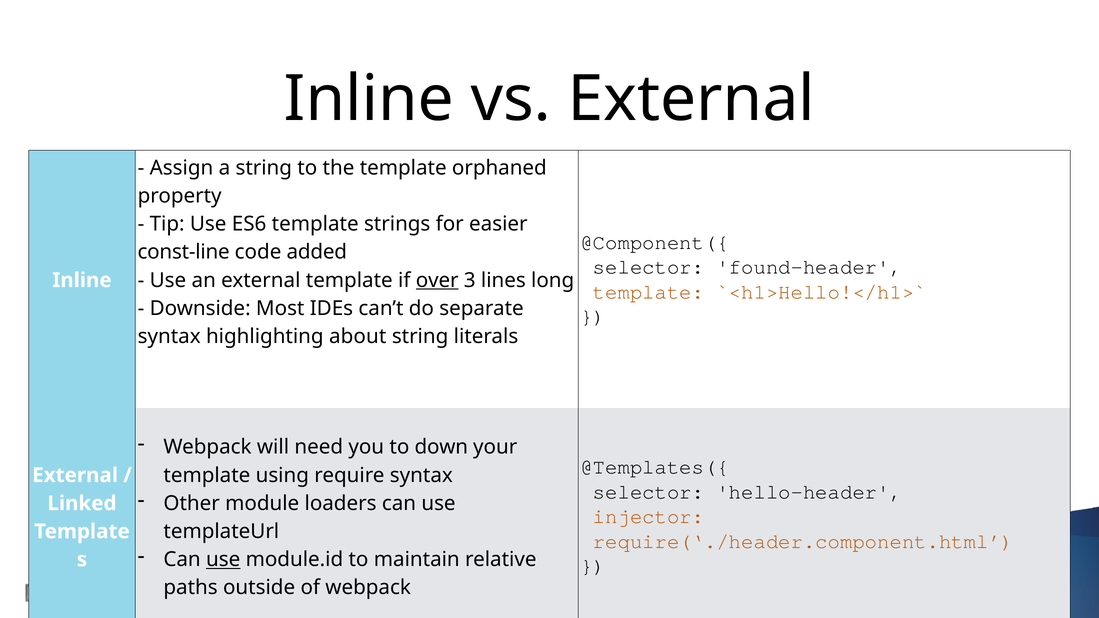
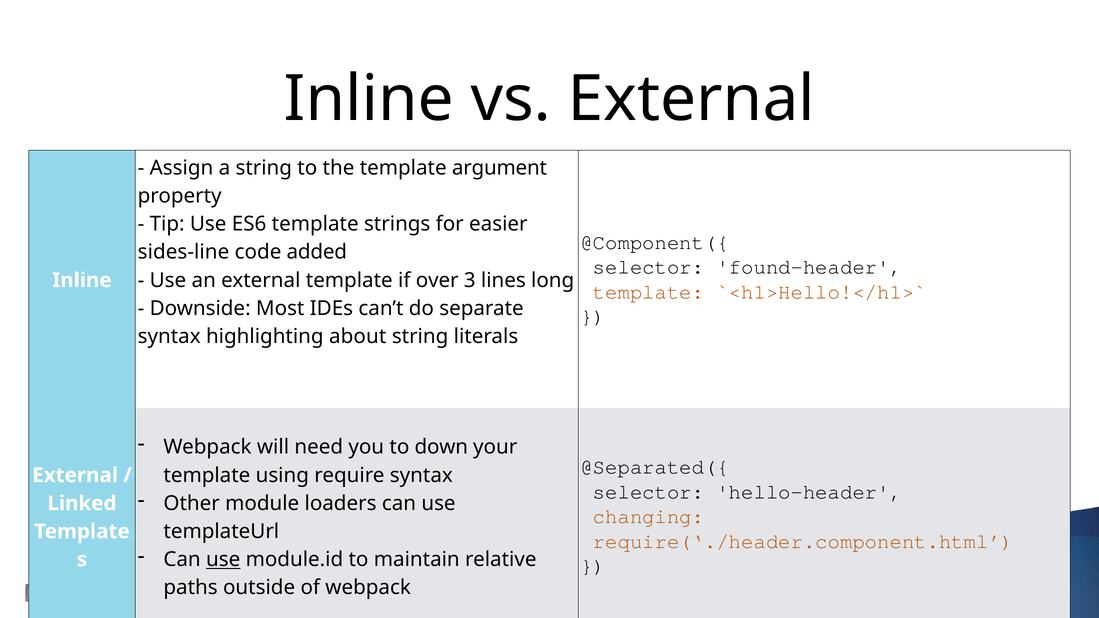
orphaned: orphaned -> argument
const-line: const-line -> sides-line
over underline: present -> none
@Templates({: @Templates({ -> @Separated({
injector: injector -> changing
